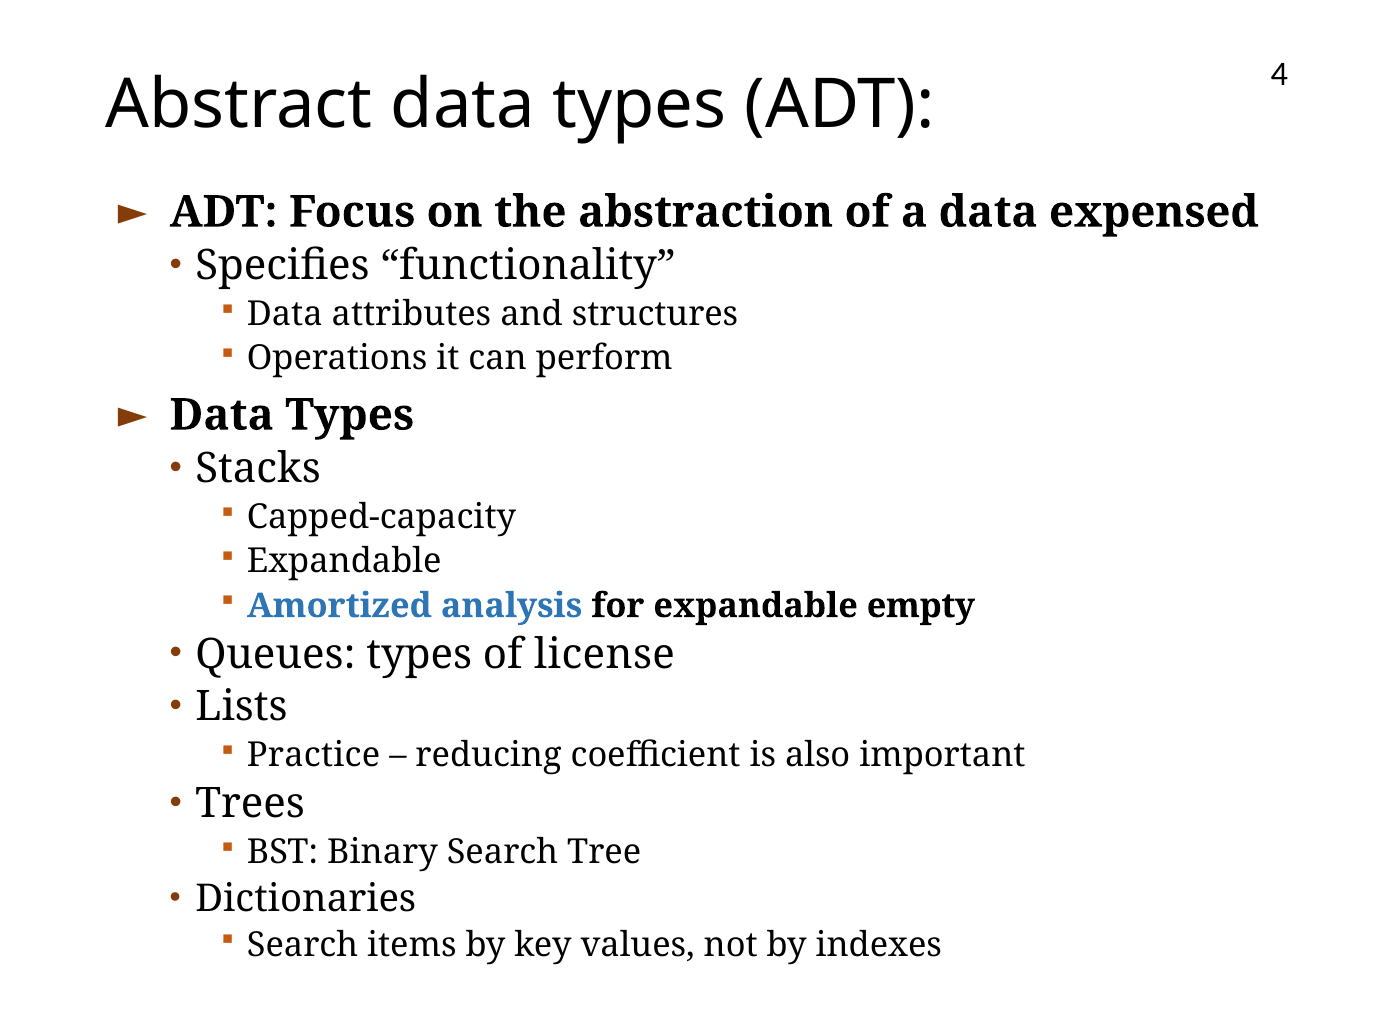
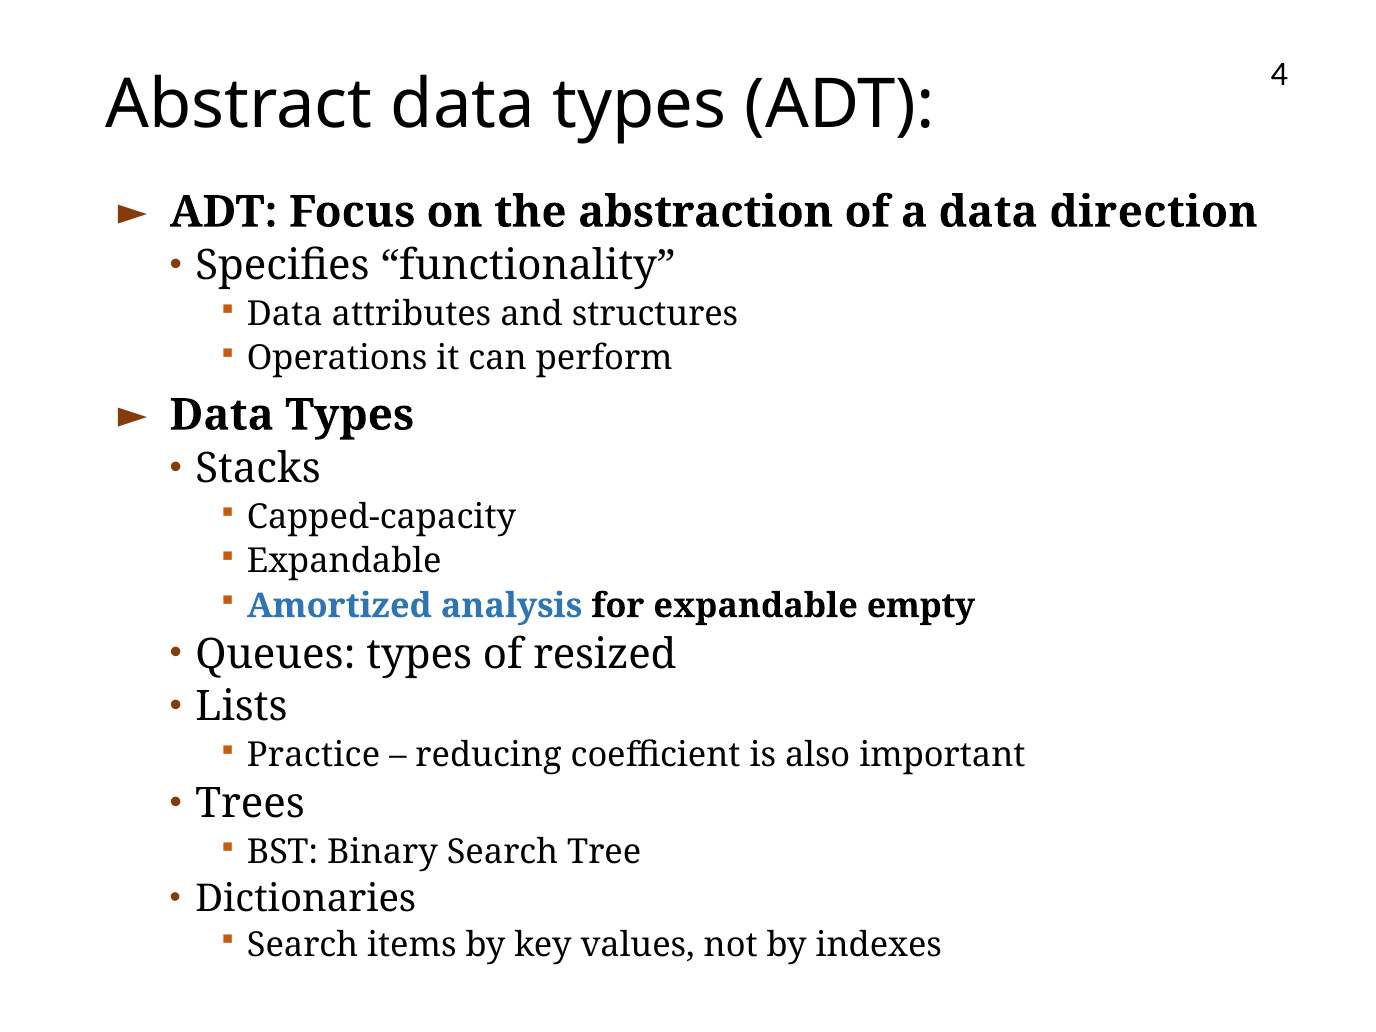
expensed: expensed -> direction
license: license -> resized
